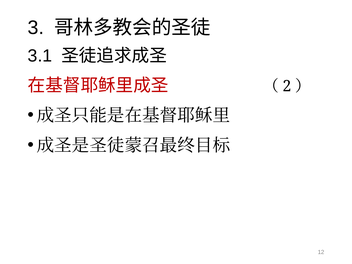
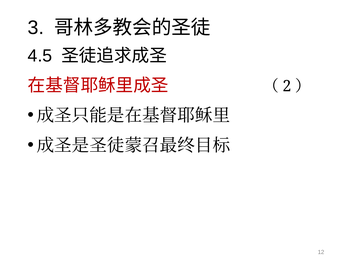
3.1: 3.1 -> 4.5
